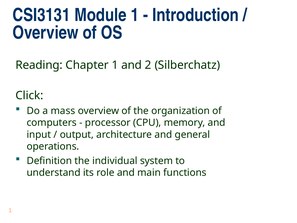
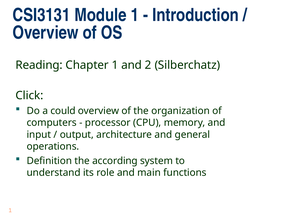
mass: mass -> could
individual: individual -> according
